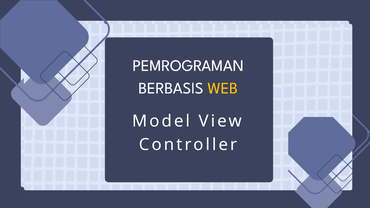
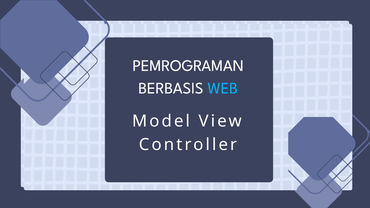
WEB colour: yellow -> light blue
